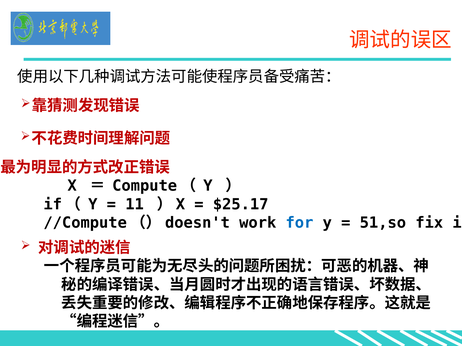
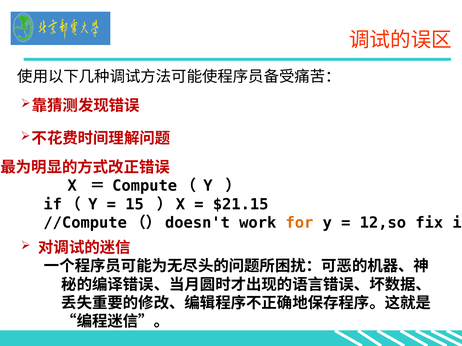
11: 11 -> 15
$25.17: $25.17 -> $21.15
for colour: blue -> orange
51,so: 51,so -> 12,so
